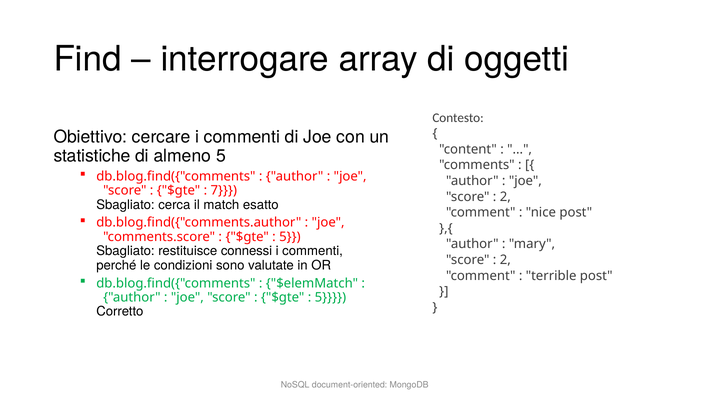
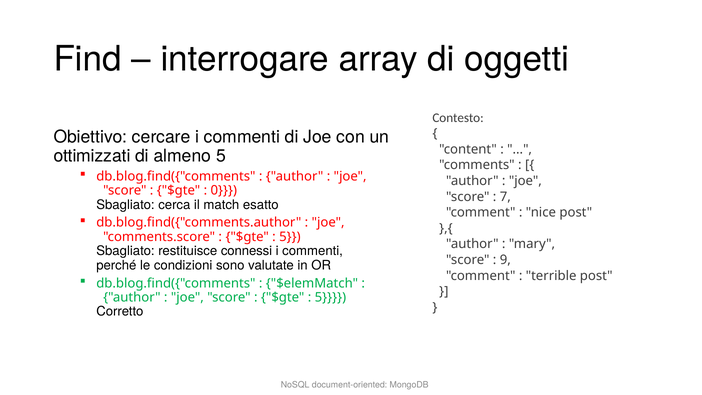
statistiche: statistiche -> ottimizzati
7: 7 -> 0
2 at (505, 197): 2 -> 7
2 at (505, 260): 2 -> 9
